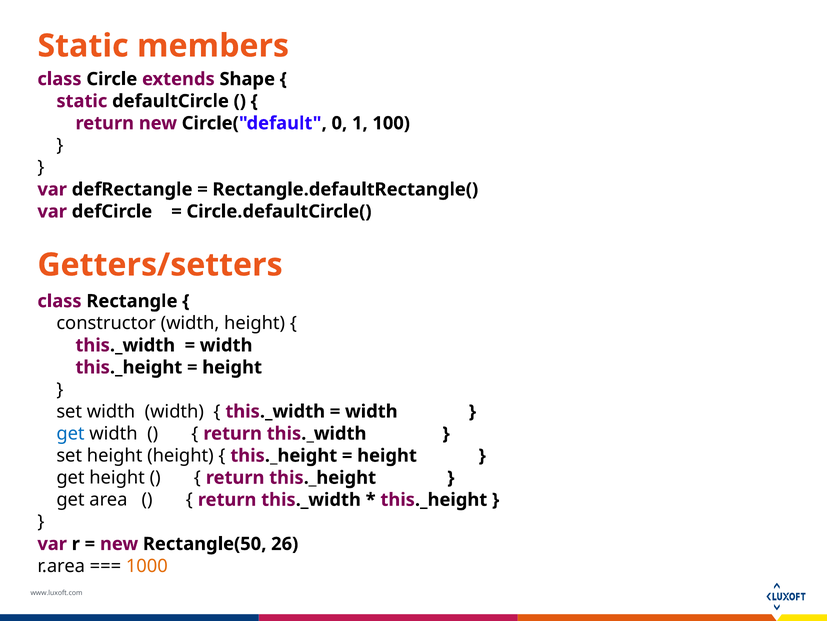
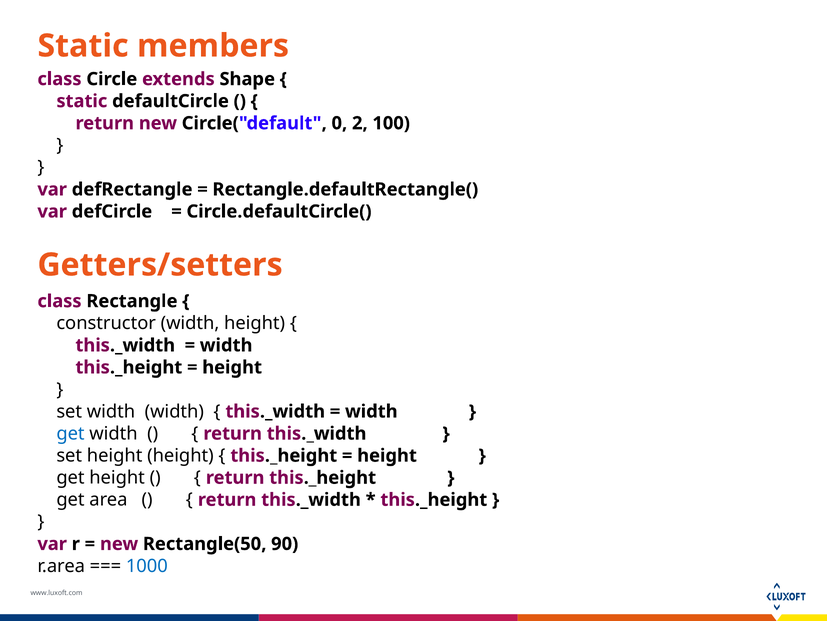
1: 1 -> 2
26: 26 -> 90
1000 colour: orange -> blue
